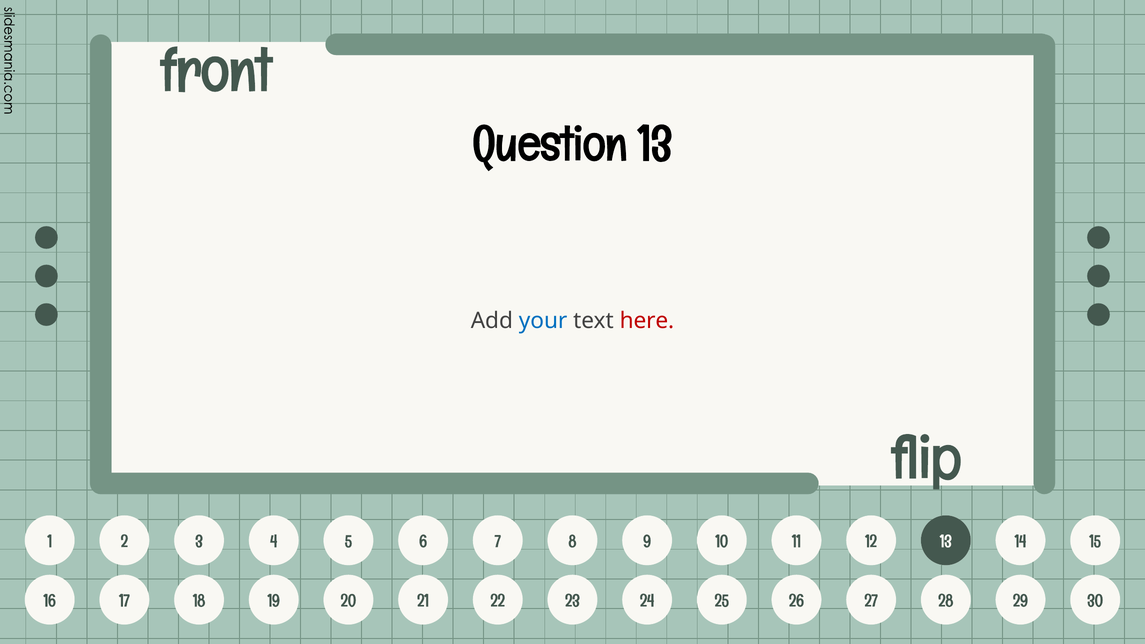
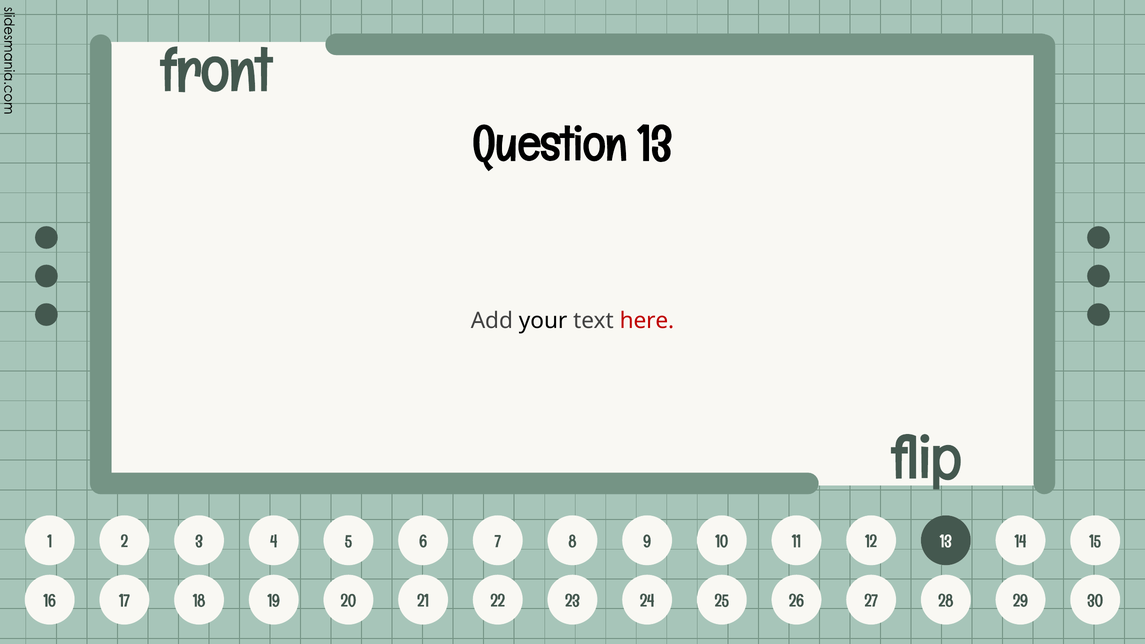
your colour: blue -> black
